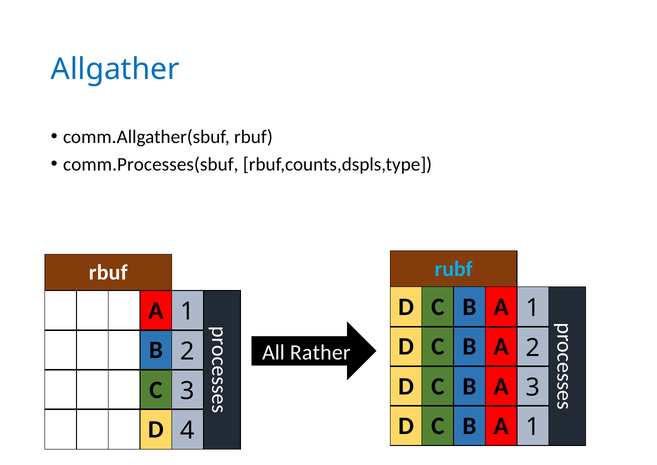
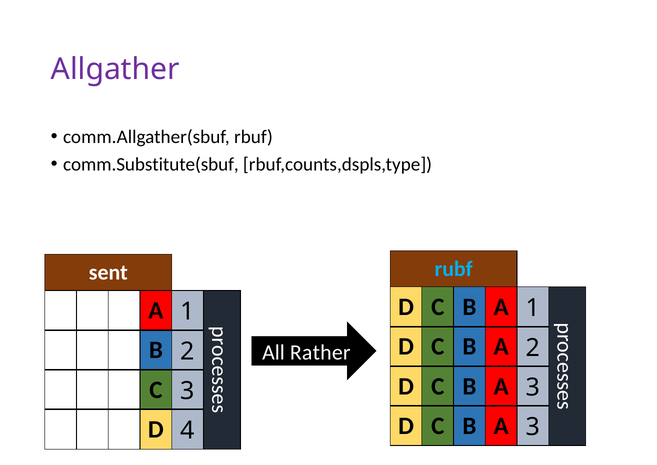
Allgather colour: blue -> purple
comm.Processes(sbuf: comm.Processes(sbuf -> comm.Substitute(sbuf
rbuf at (108, 272): rbuf -> sent
1 at (533, 427): 1 -> 3
